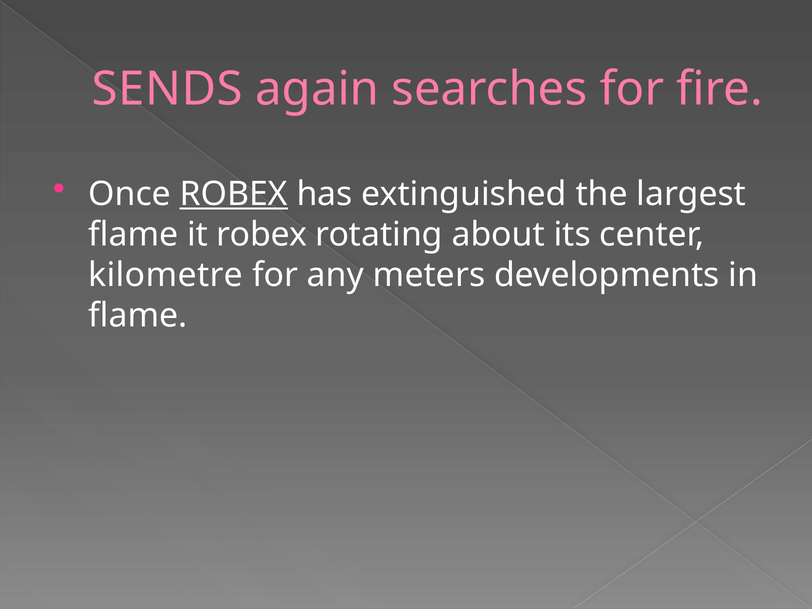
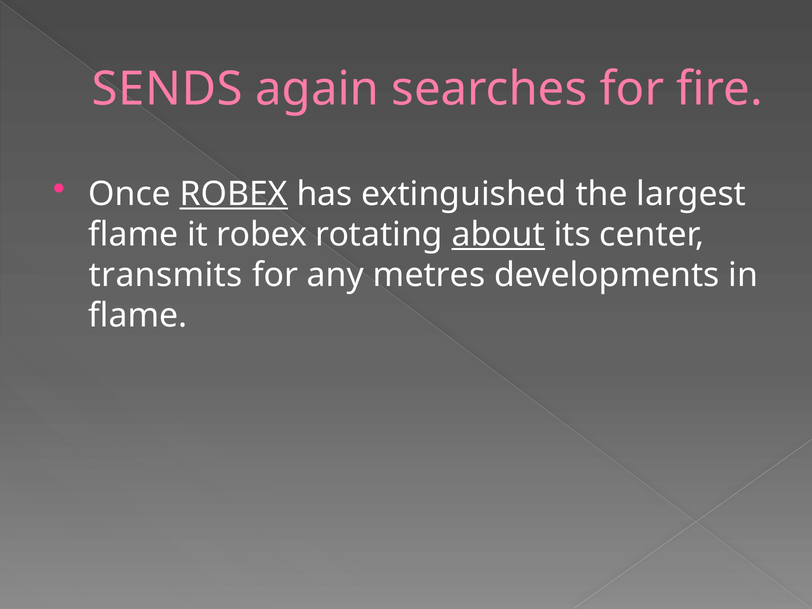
about underline: none -> present
kilometre: kilometre -> transmits
meters: meters -> metres
